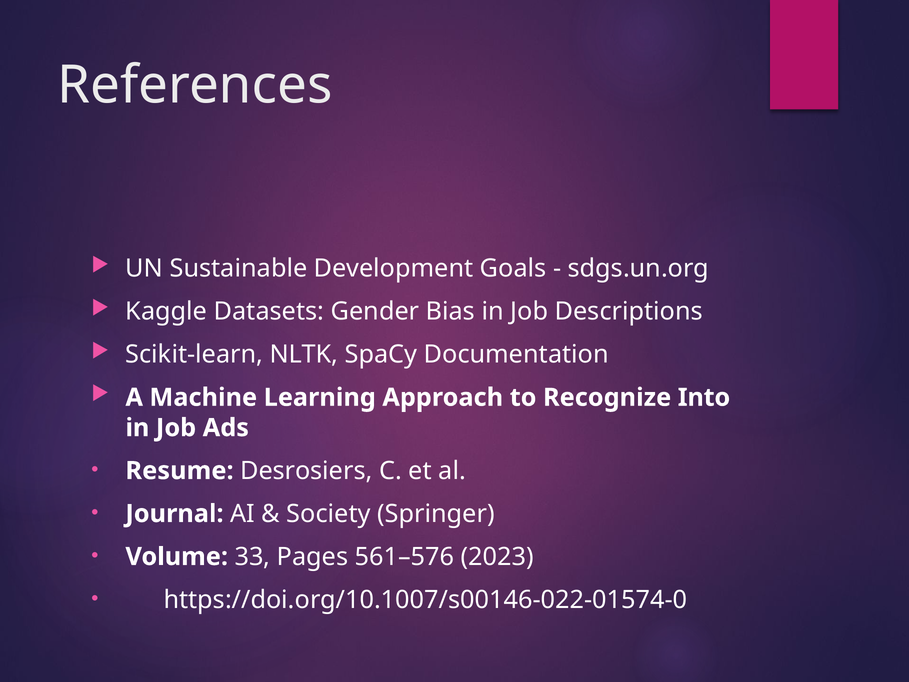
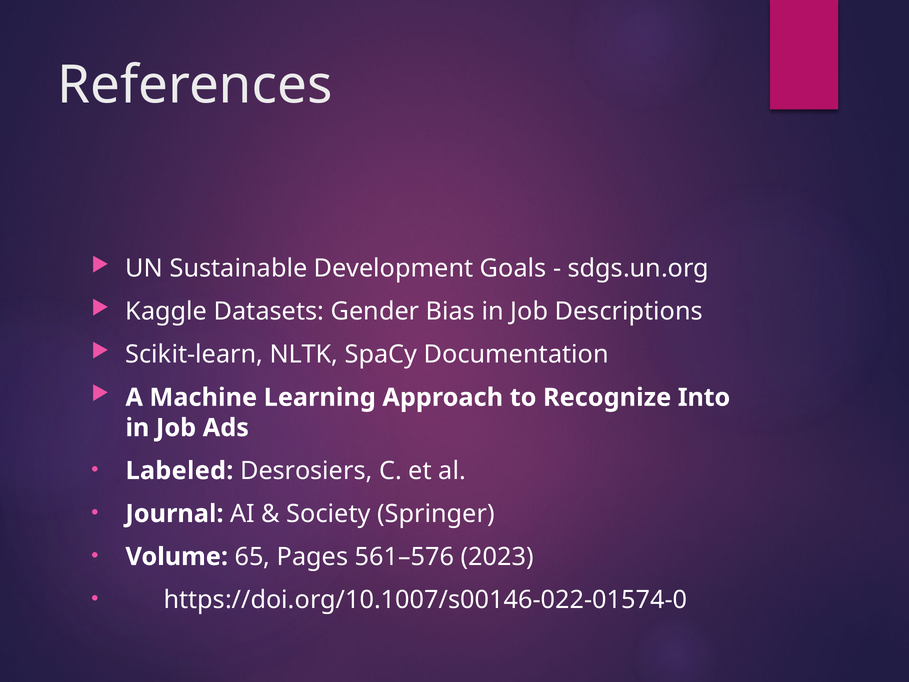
Resume: Resume -> Labeled
33: 33 -> 65
